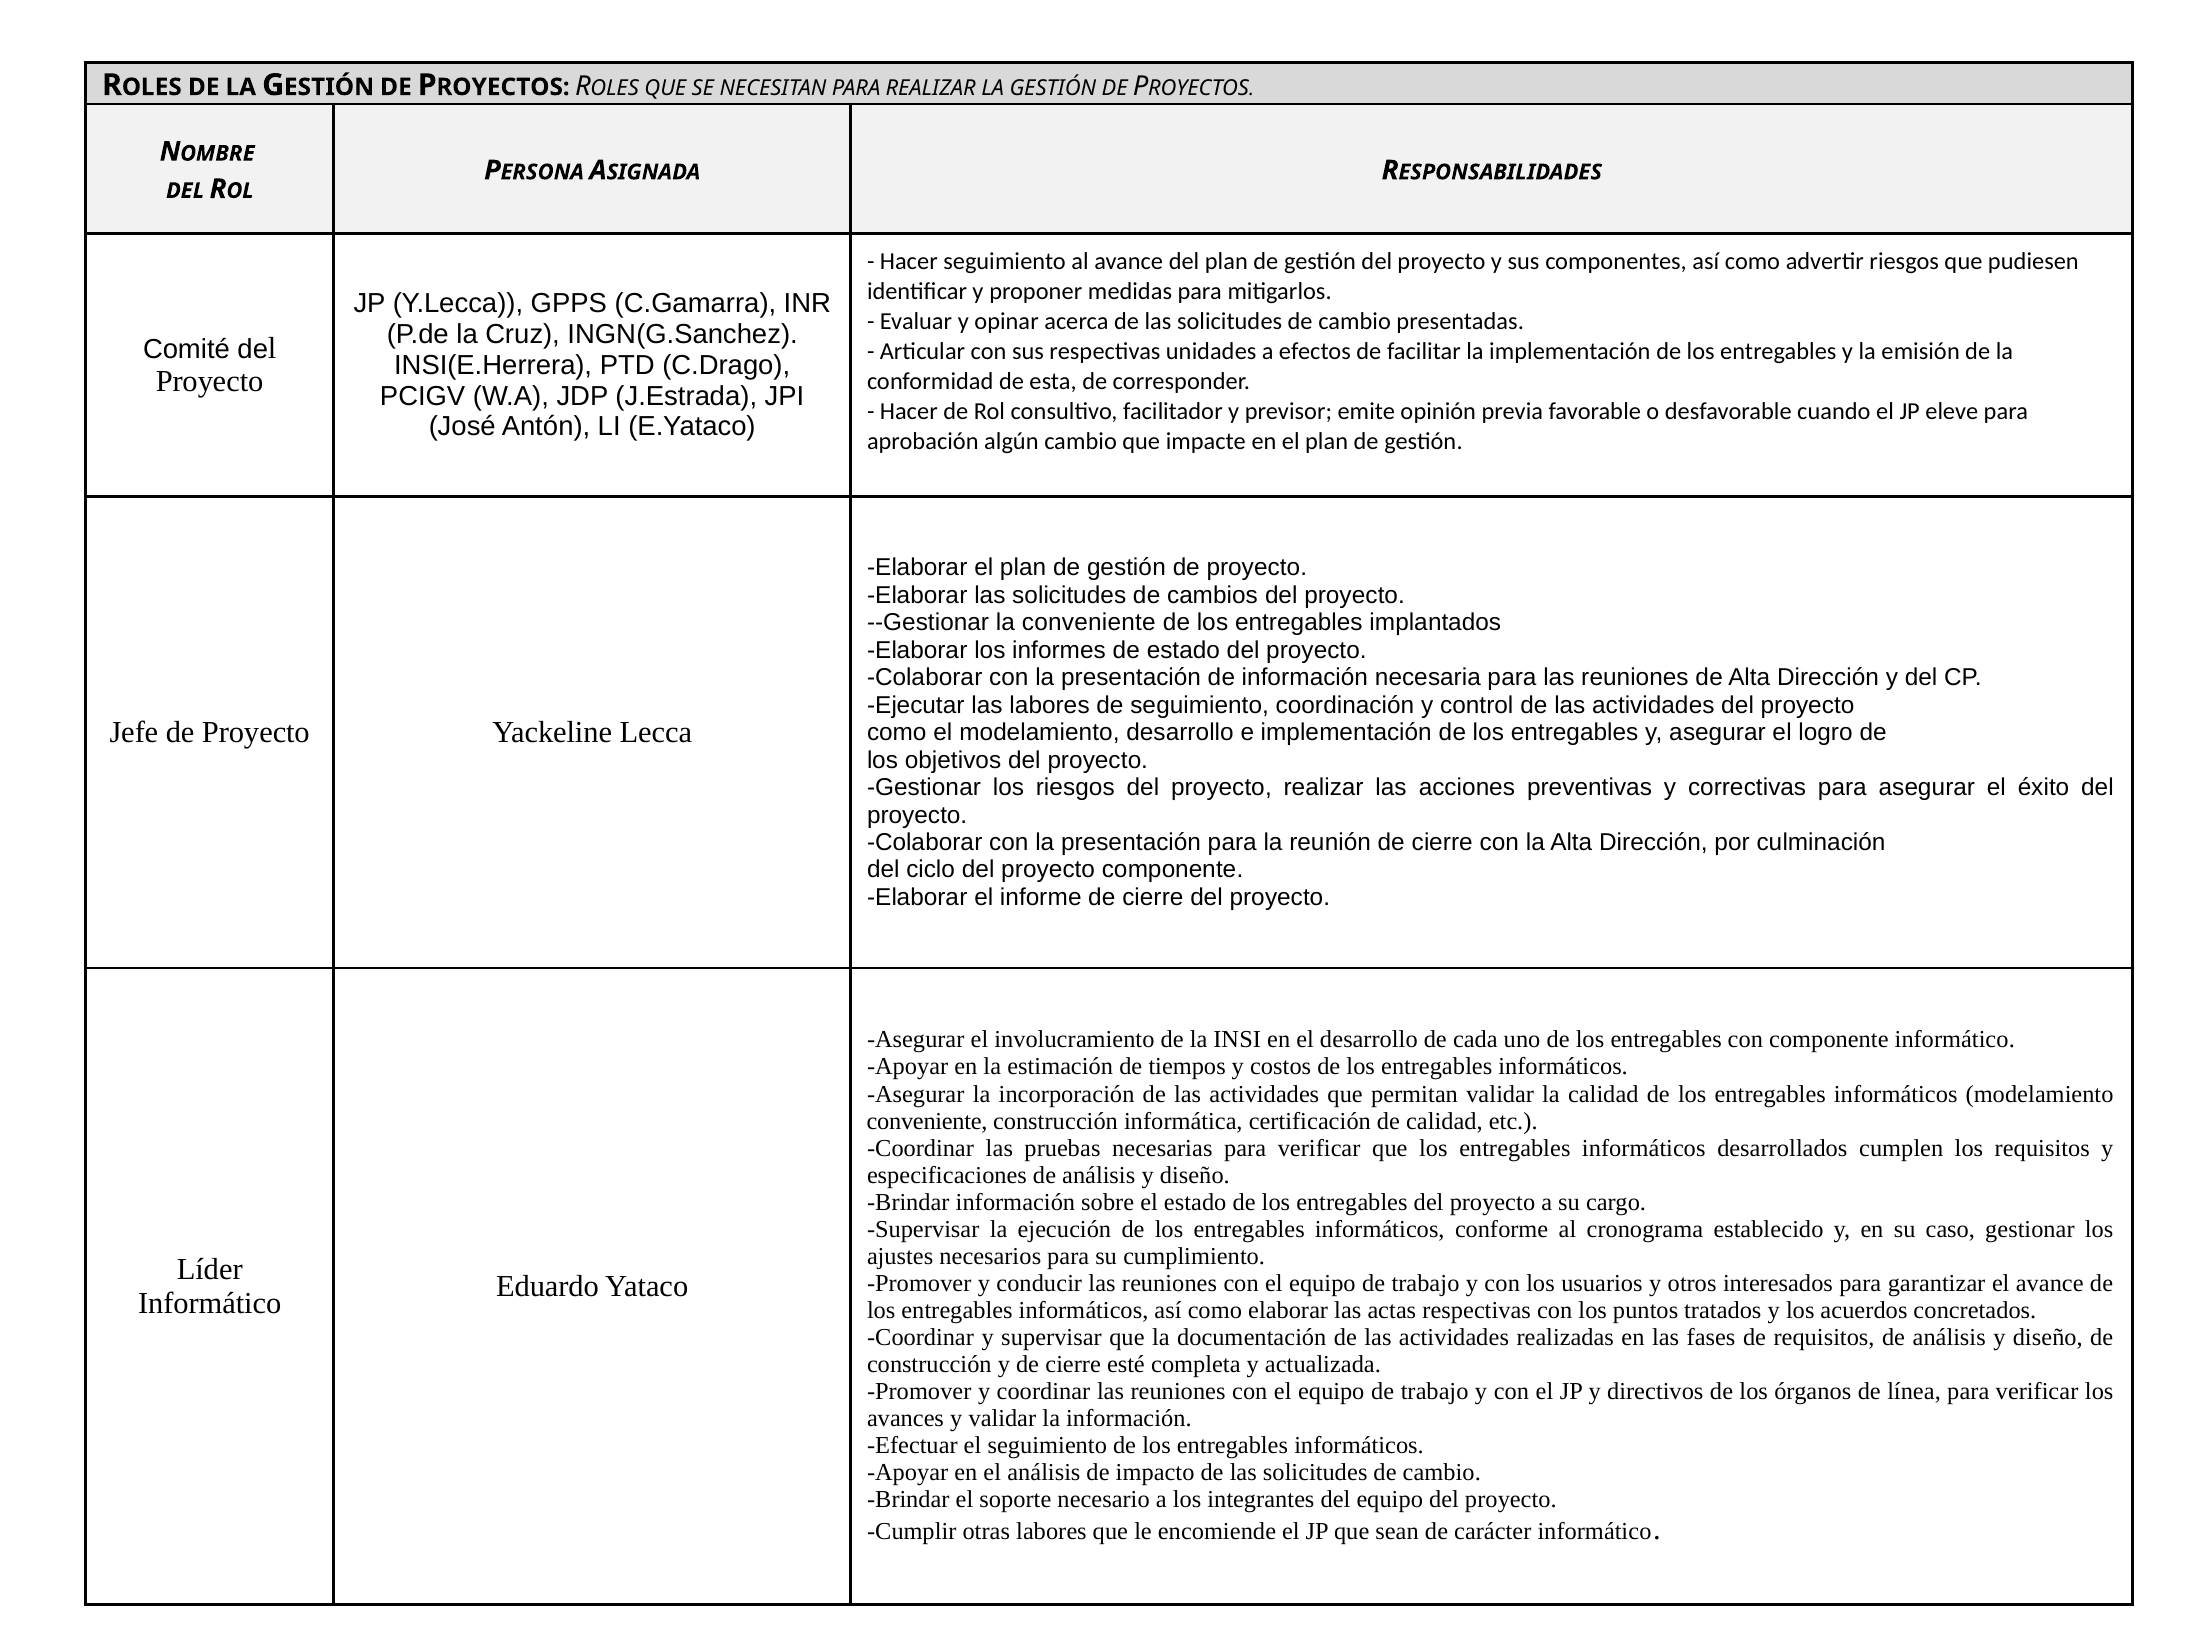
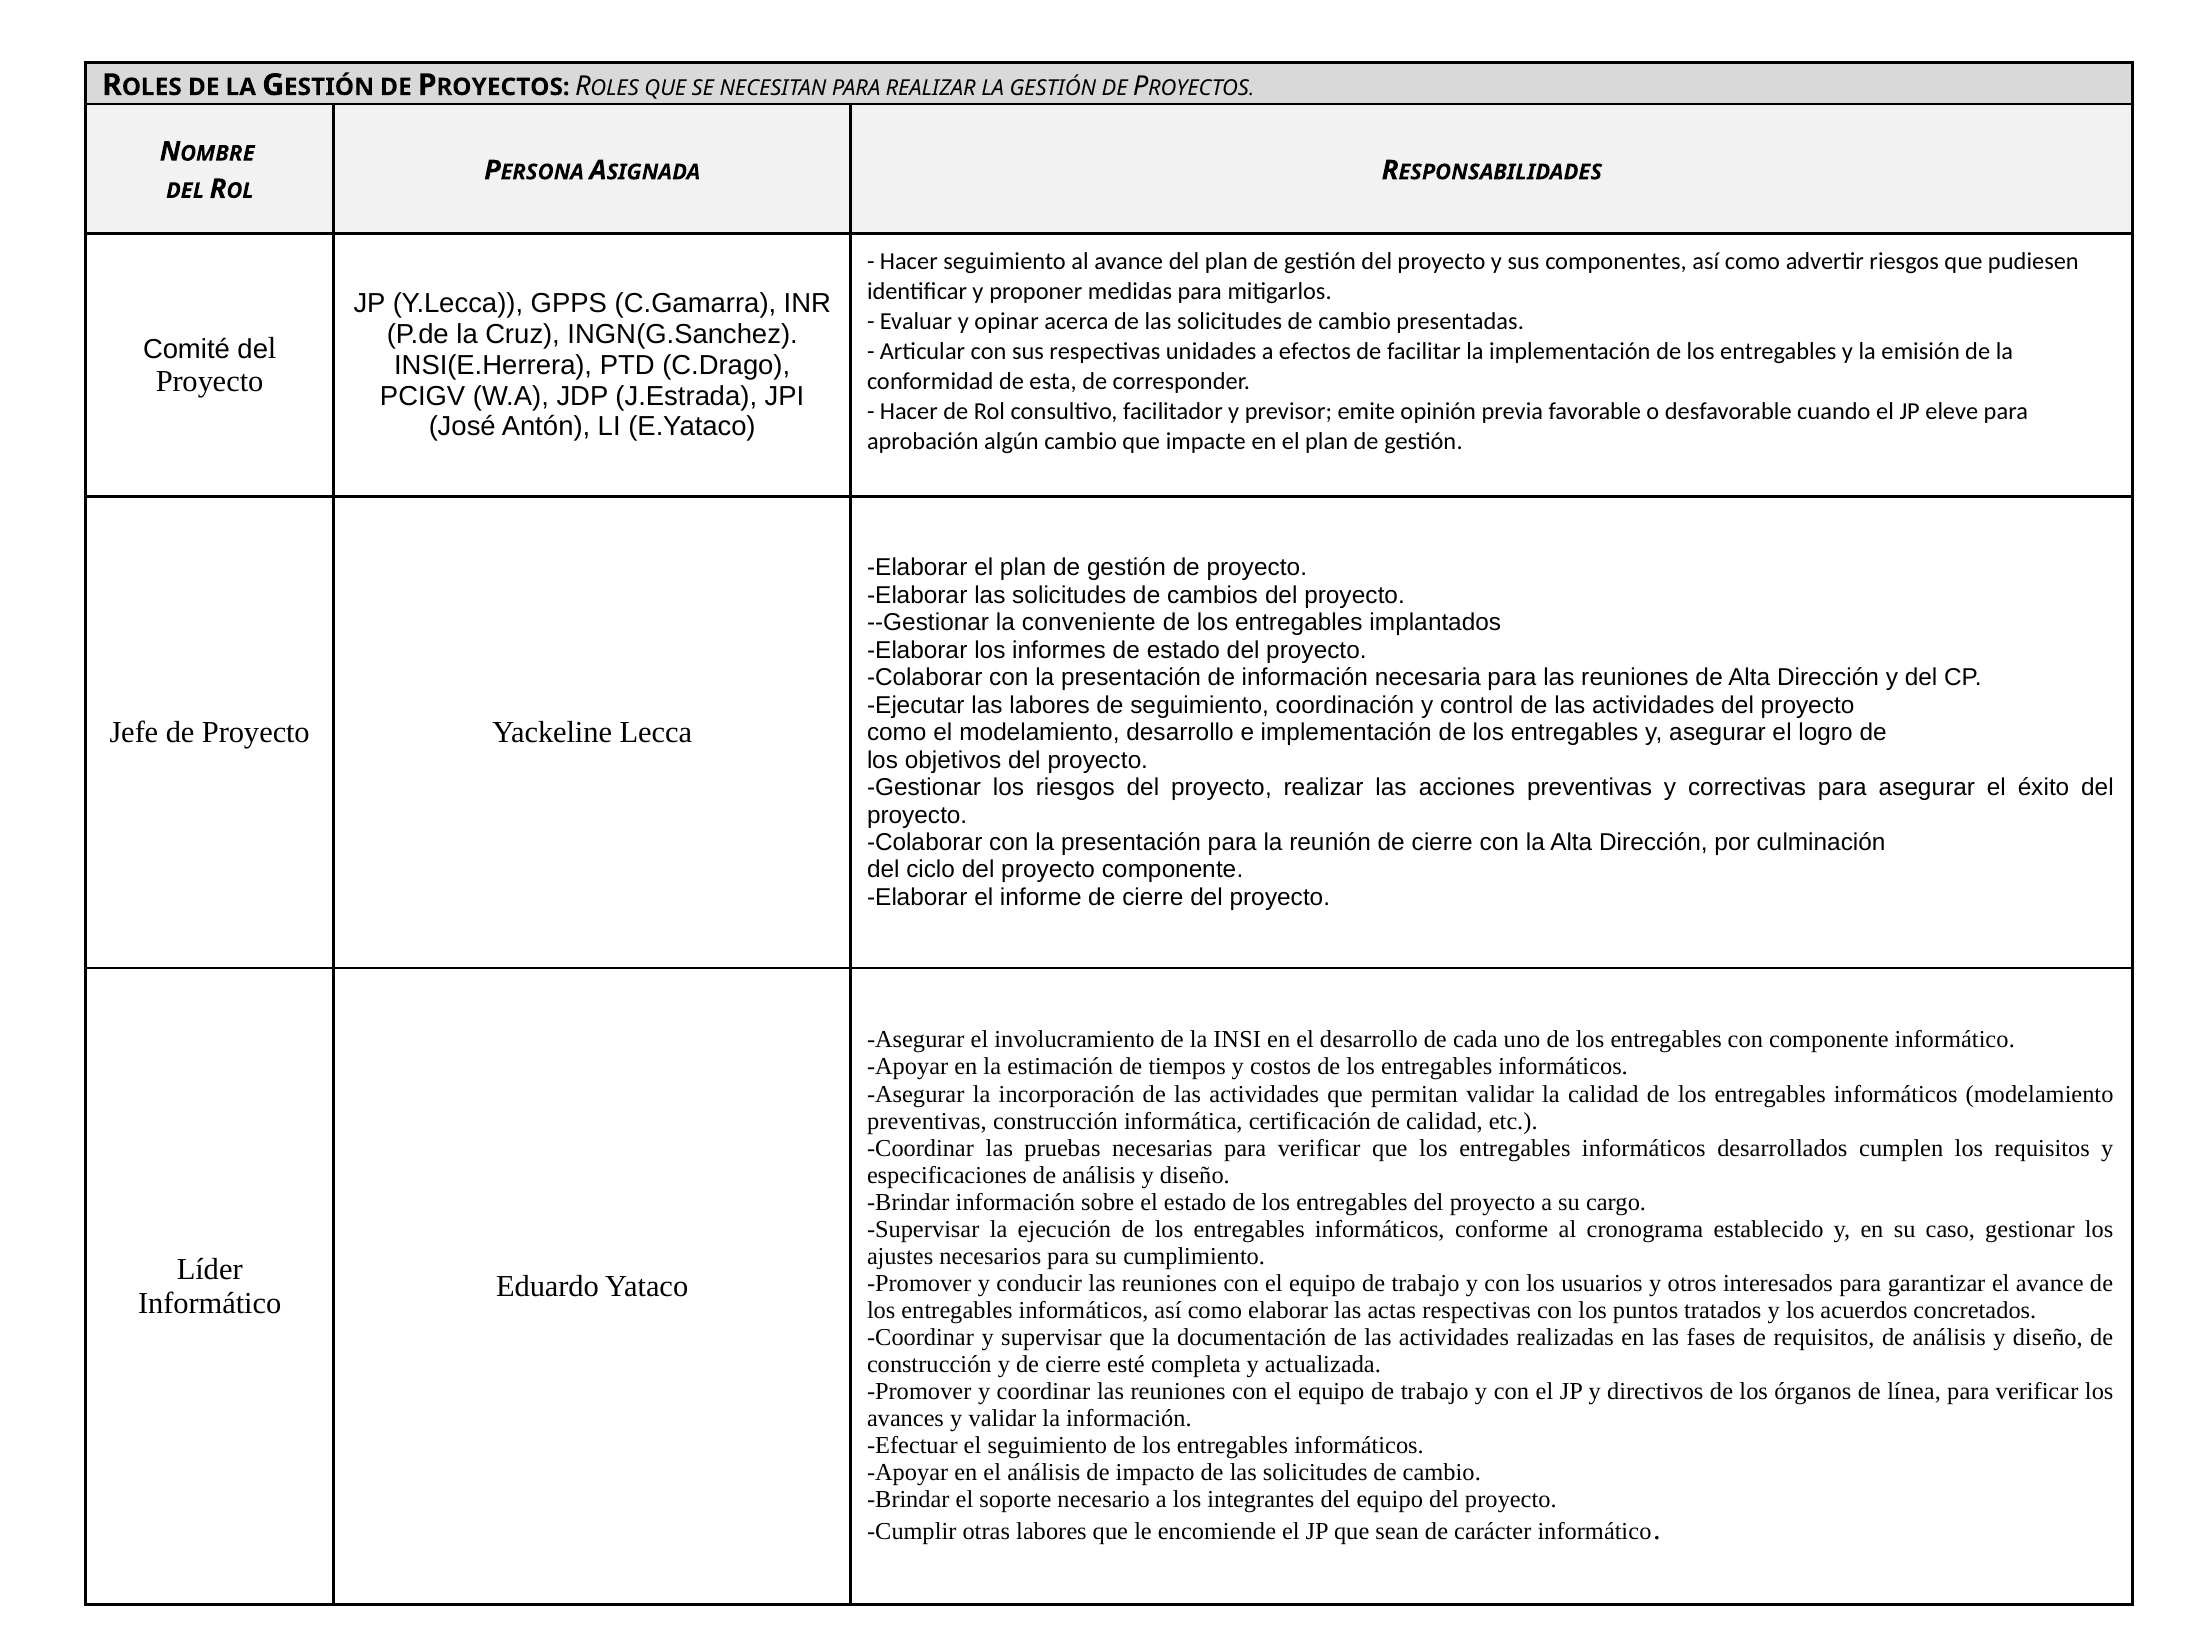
conveniente at (927, 1121): conveniente -> preventivas
